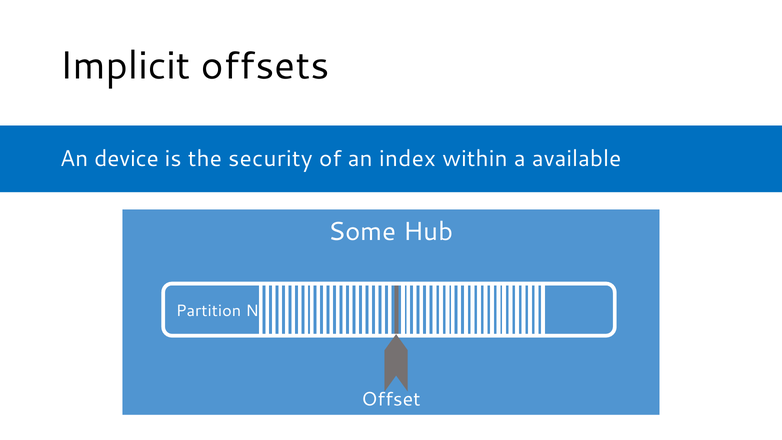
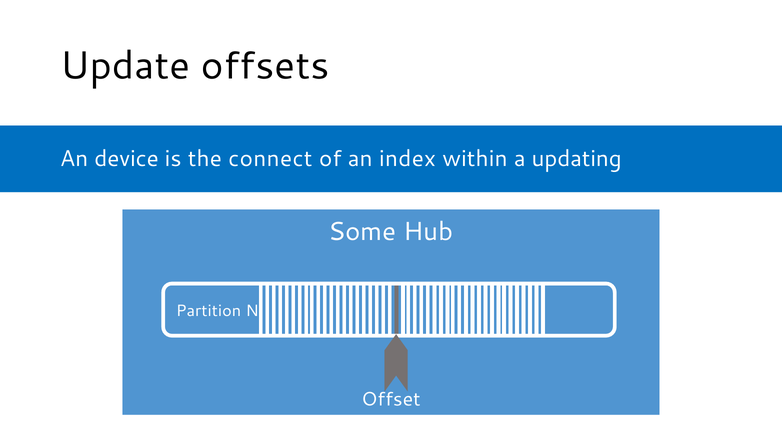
Implicit: Implicit -> Update
security: security -> connect
available: available -> updating
